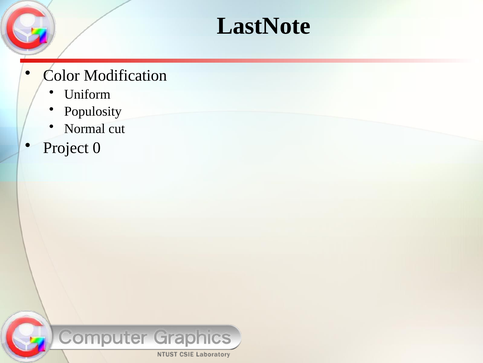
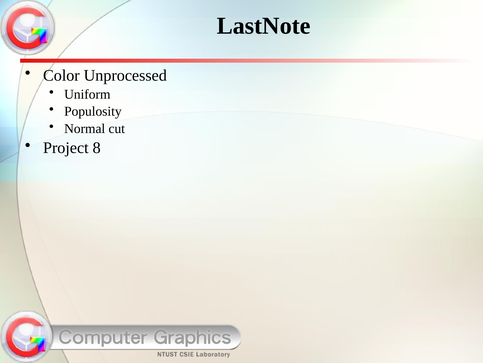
Modification: Modification -> Unprocessed
0: 0 -> 8
